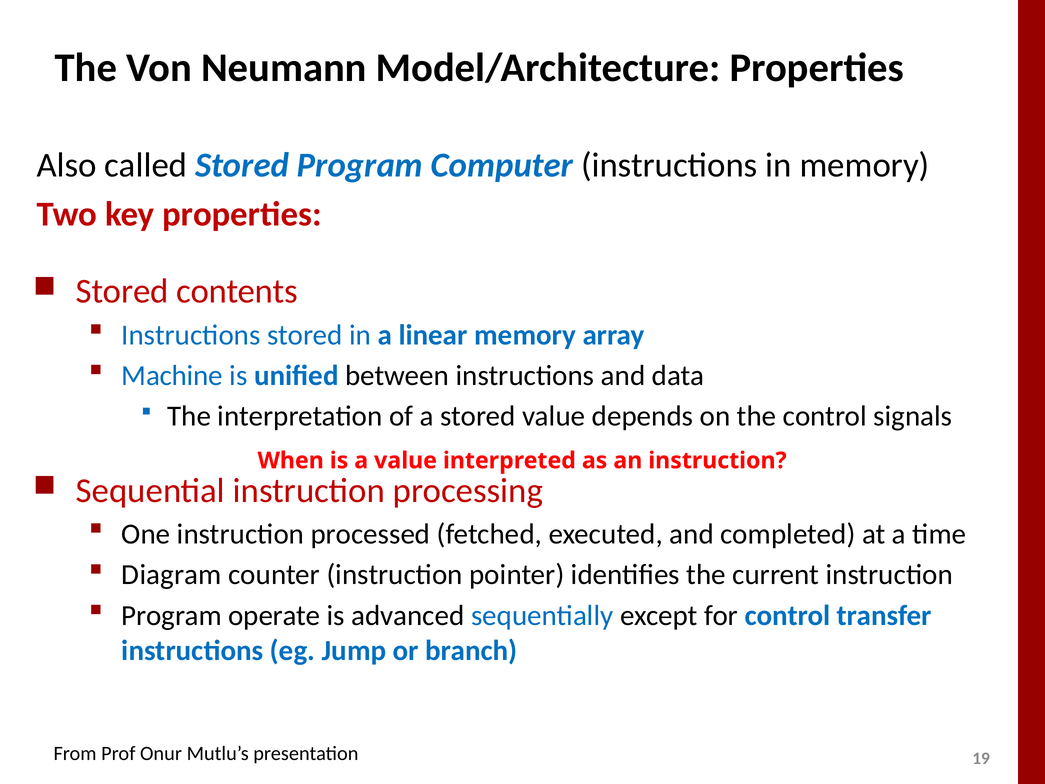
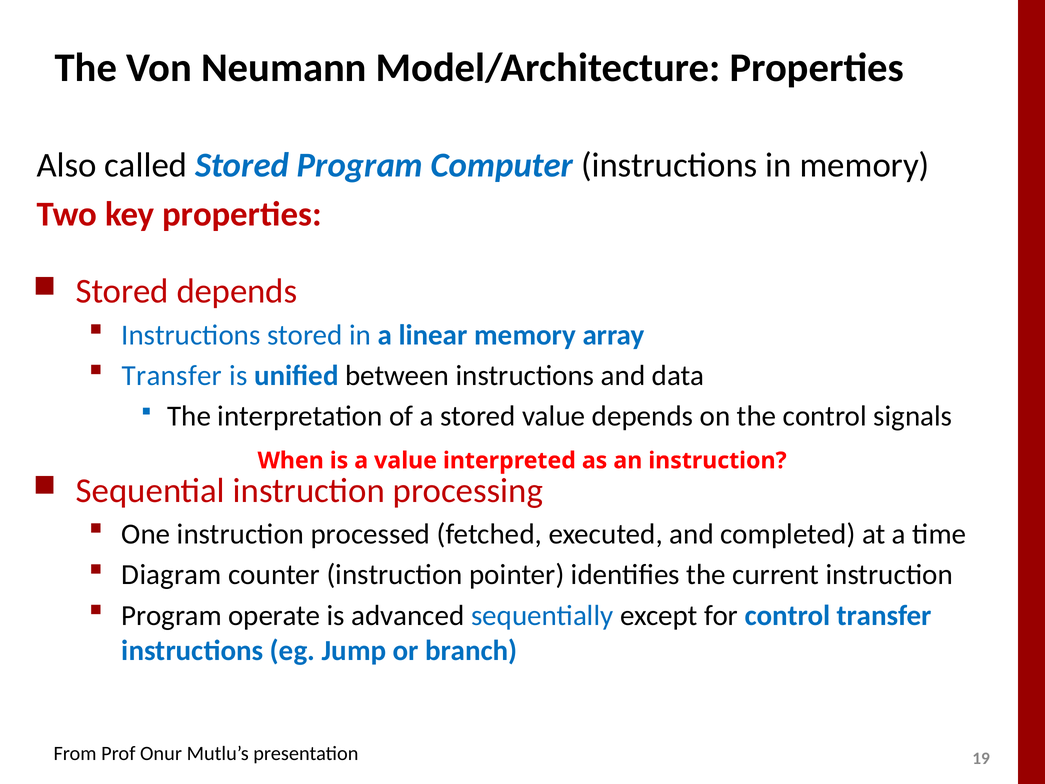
Stored contents: contents -> depends
Machine at (172, 376): Machine -> Transfer
